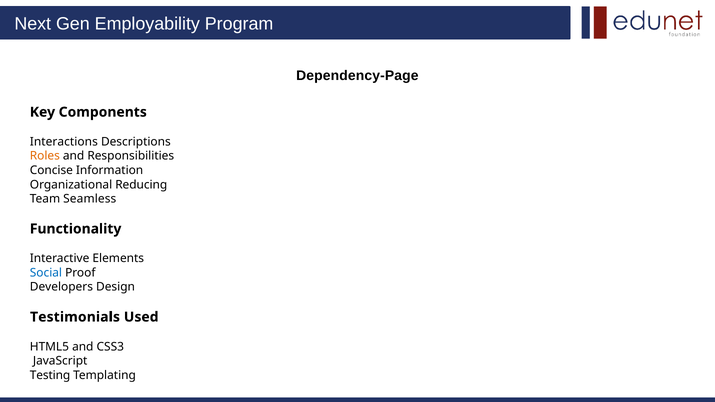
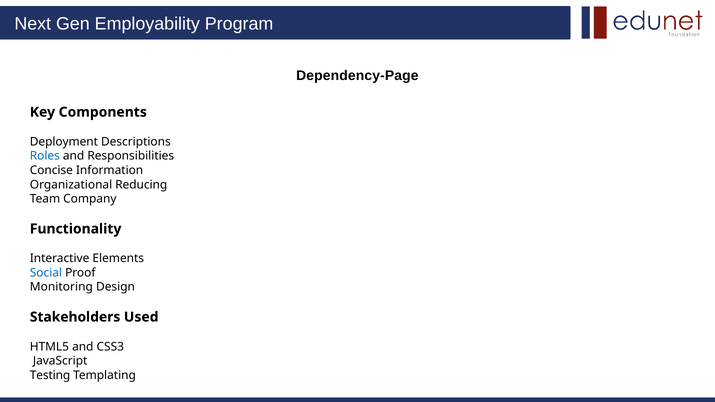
Interactions: Interactions -> Deployment
Roles colour: orange -> blue
Seamless: Seamless -> Company
Developers: Developers -> Monitoring
Testimonials: Testimonials -> Stakeholders
